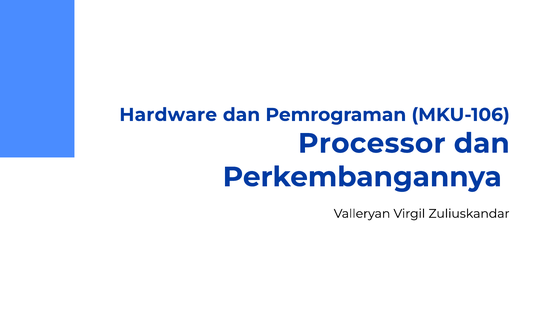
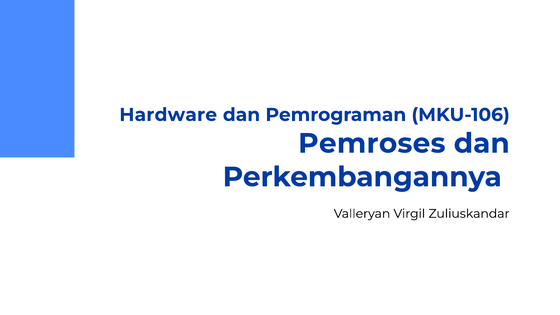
Processor: Processor -> Pemroses
